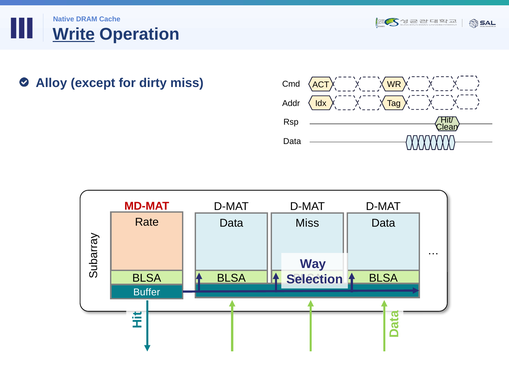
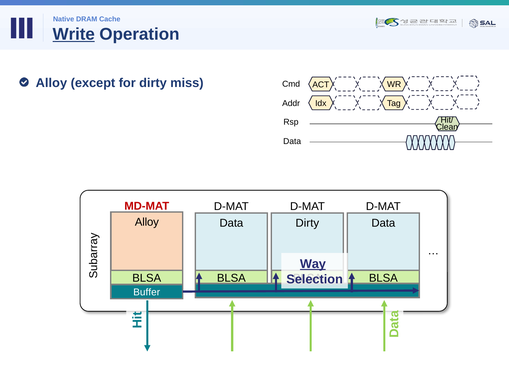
Rate at (147, 222): Rate -> Alloy
Data Miss: Miss -> Dirty
Way underline: none -> present
